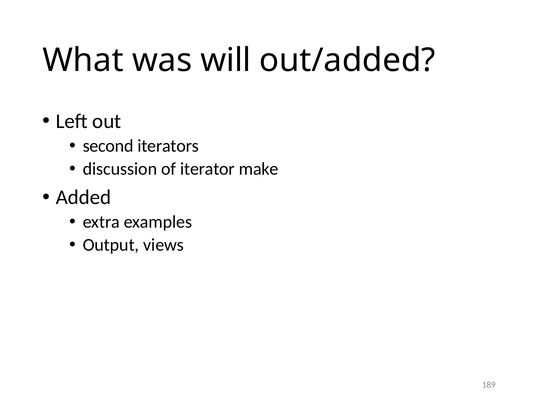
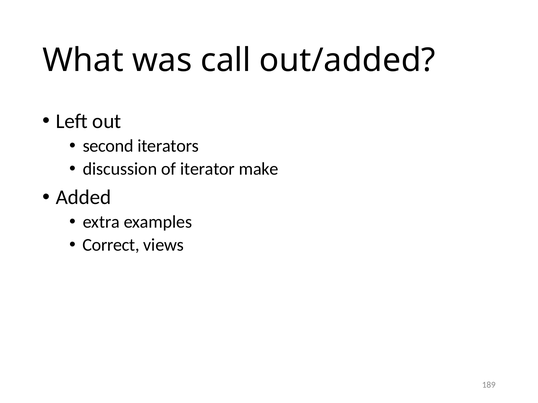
will: will -> call
Output: Output -> Correct
